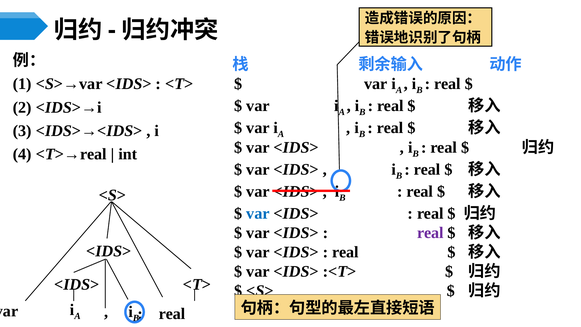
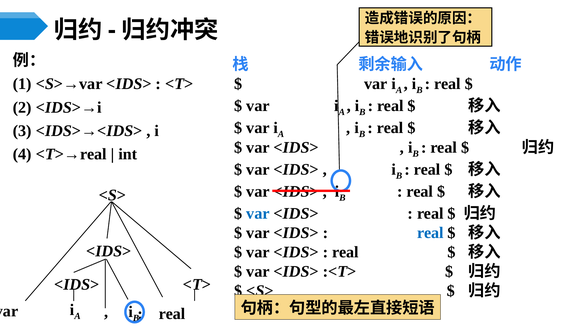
real at (430, 233) colour: purple -> blue
